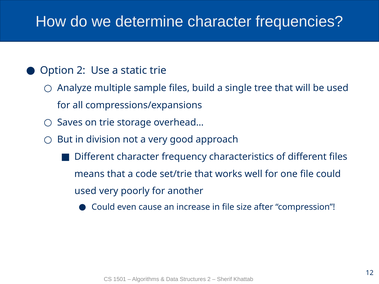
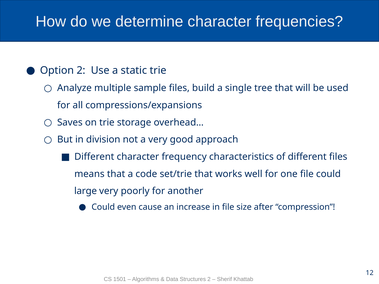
used at (85, 191): used -> large
